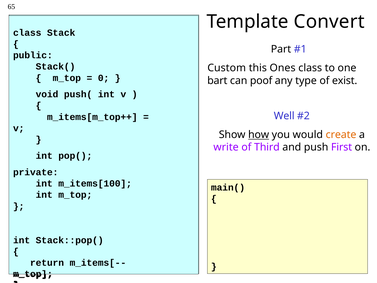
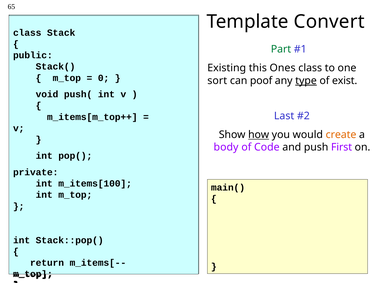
Part colour: black -> green
Custom: Custom -> Existing
bart: bart -> sort
type underline: none -> present
Well: Well -> Last
write: write -> body
of Third: Third -> Code
